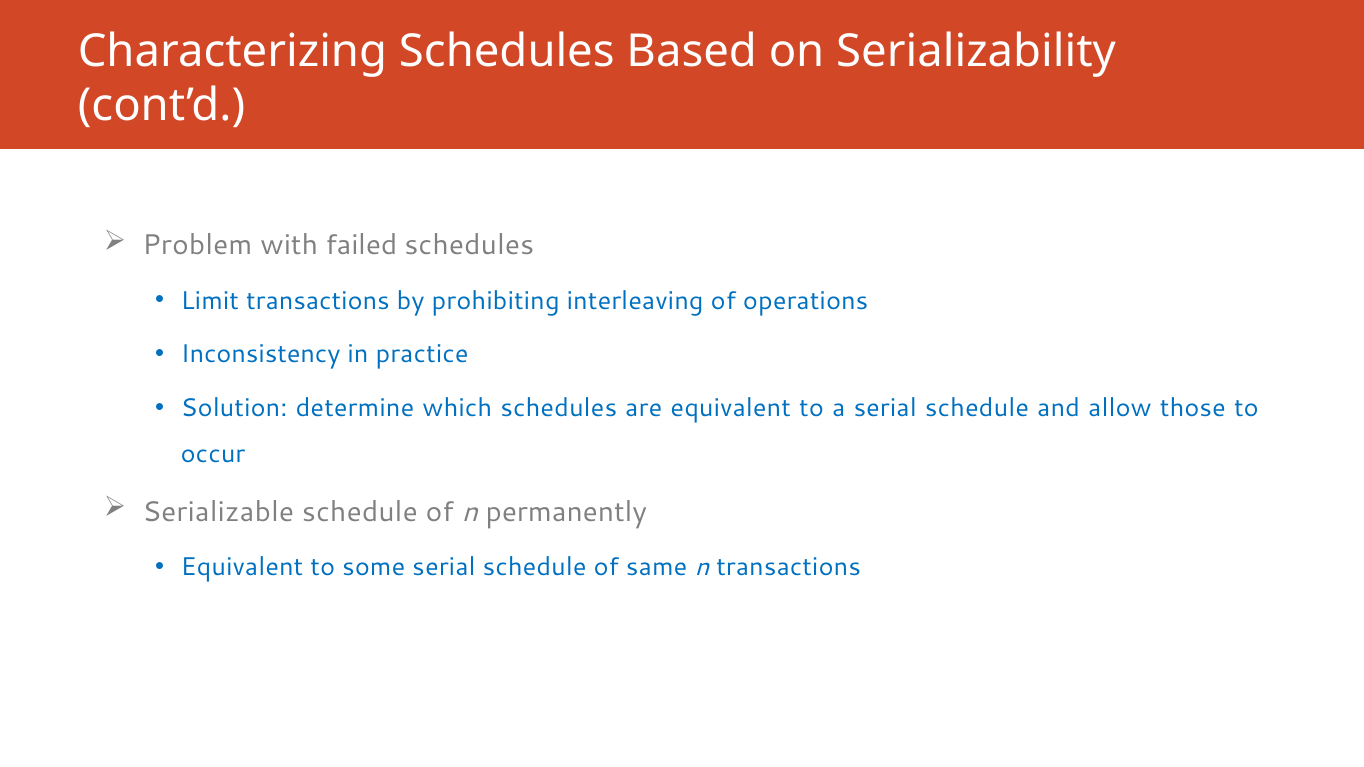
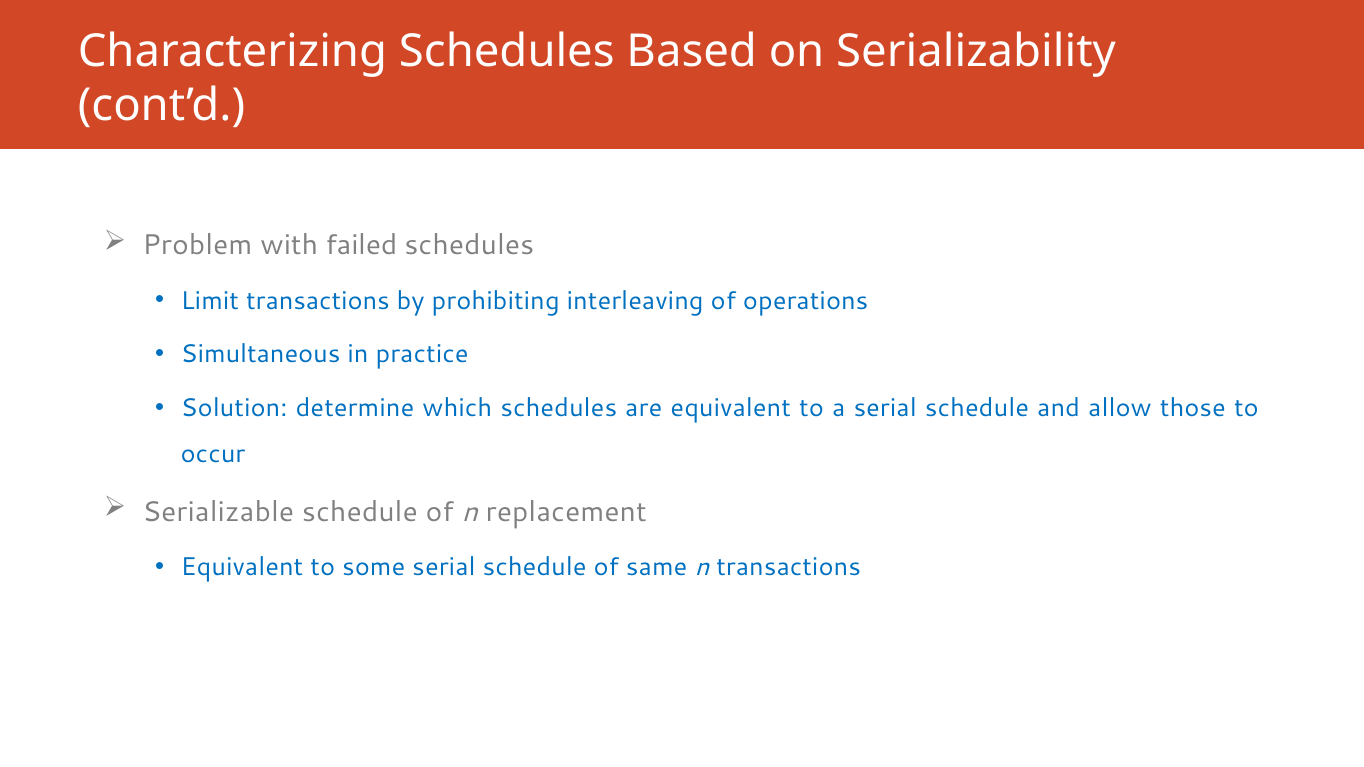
Inconsistency: Inconsistency -> Simultaneous
permanently: permanently -> replacement
